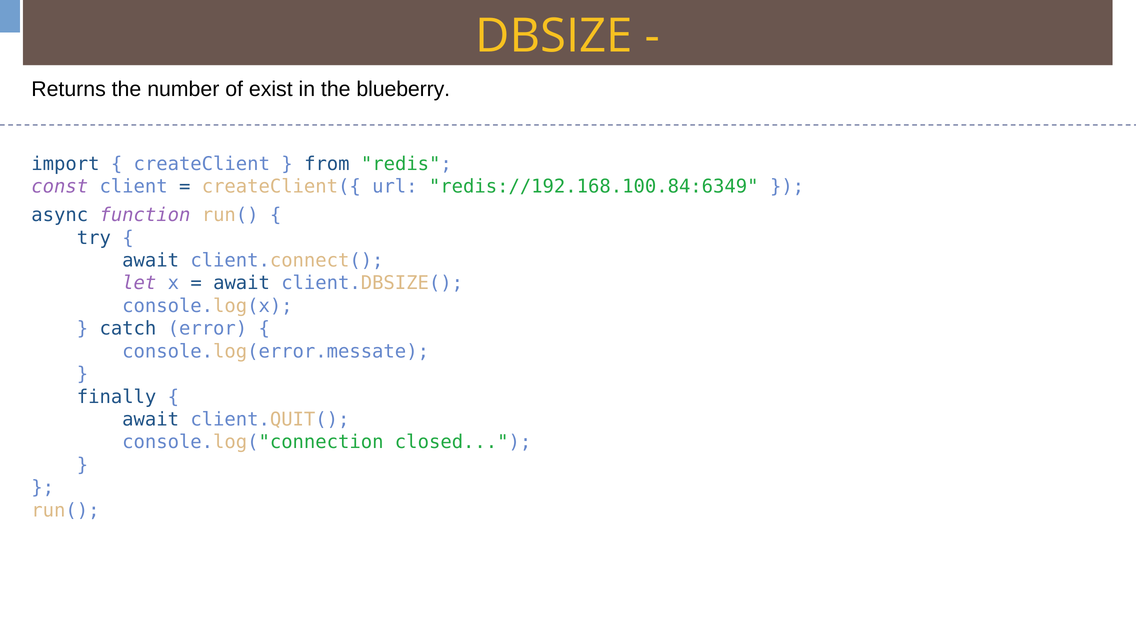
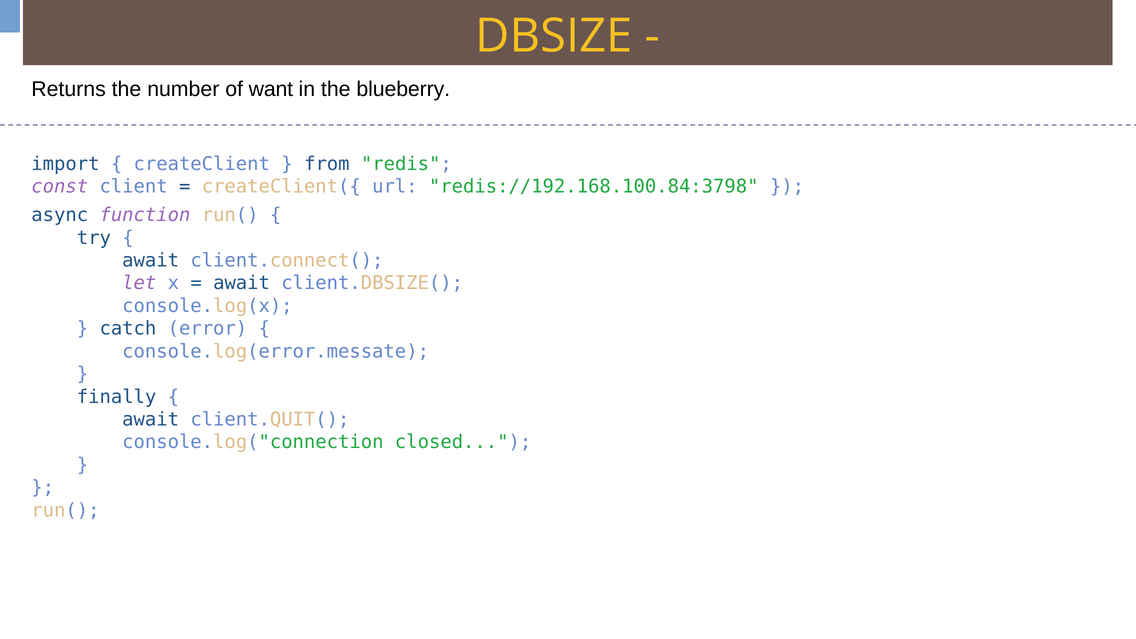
exist: exist -> want
redis://192.168.100.84:6349: redis://192.168.100.84:6349 -> redis://192.168.100.84:3798
